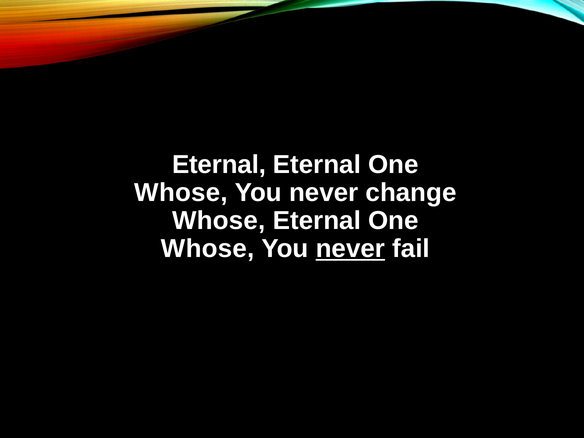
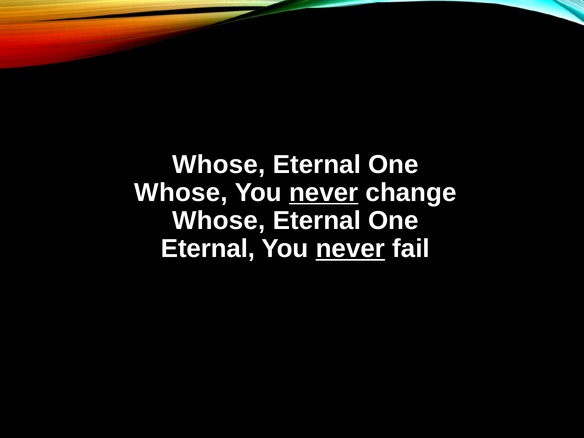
Eternal at (219, 164): Eternal -> Whose
never at (324, 193) underline: none -> present
Whose at (208, 249): Whose -> Eternal
